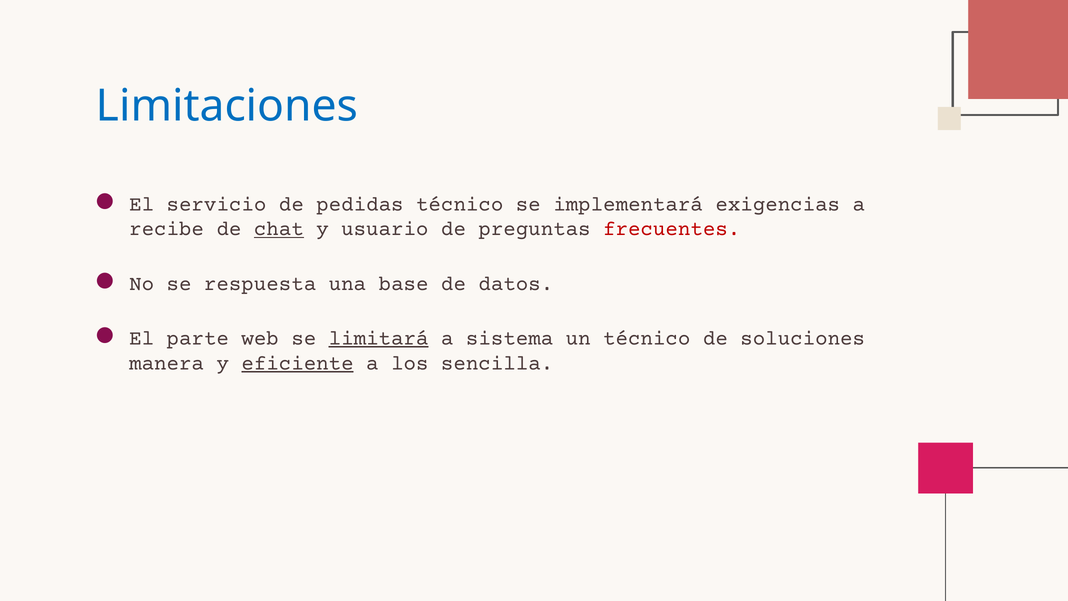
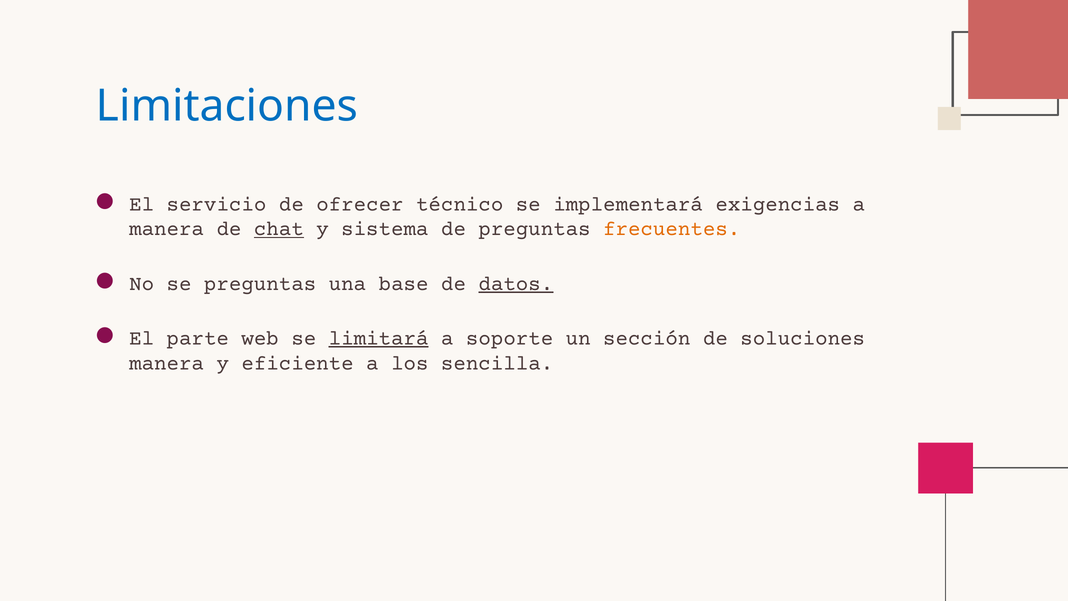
pedidas: pedidas -> ofrecer
recibe at (167, 229): recibe -> manera
usuario: usuario -> sistema
frecuentes colour: red -> orange
se respuesta: respuesta -> preguntas
datos underline: none -> present
sistema: sistema -> soporte
un técnico: técnico -> sección
eficiente underline: present -> none
